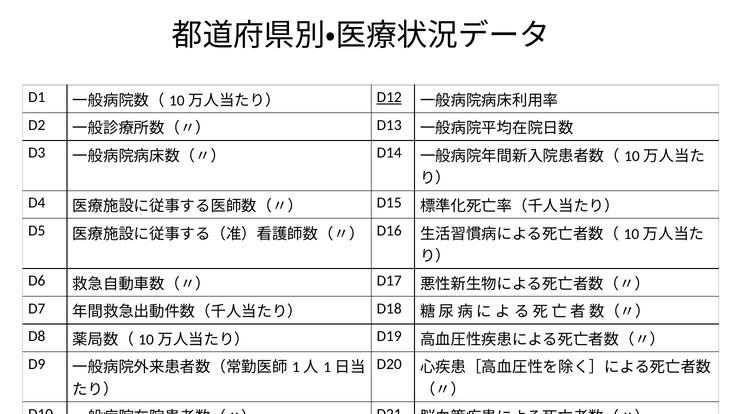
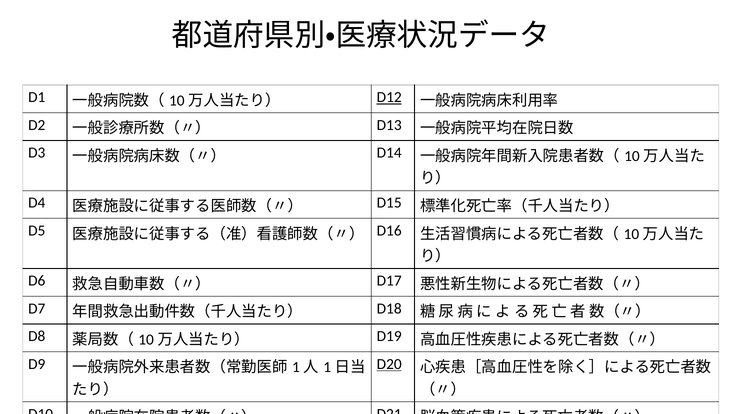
D20 underline: none -> present
